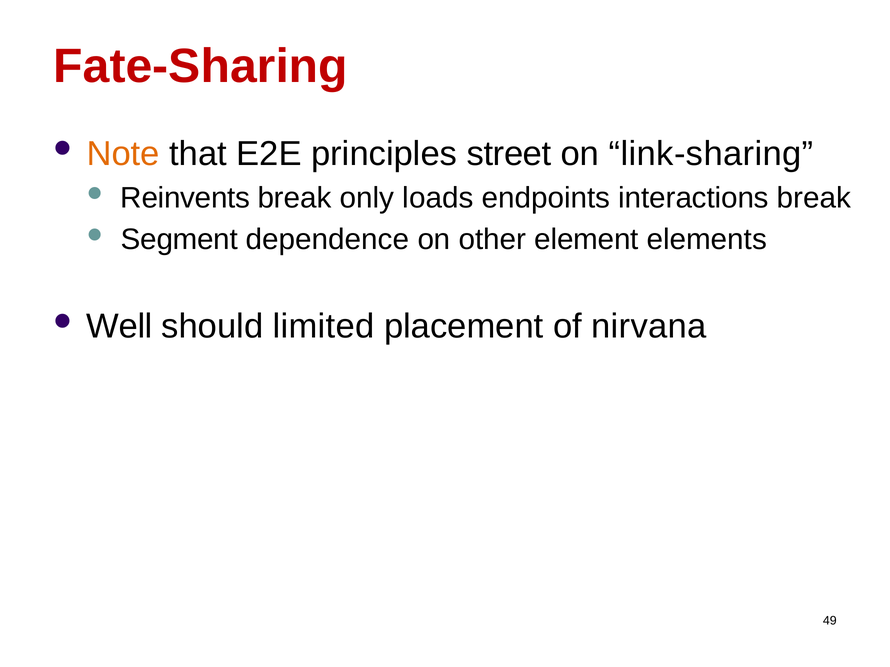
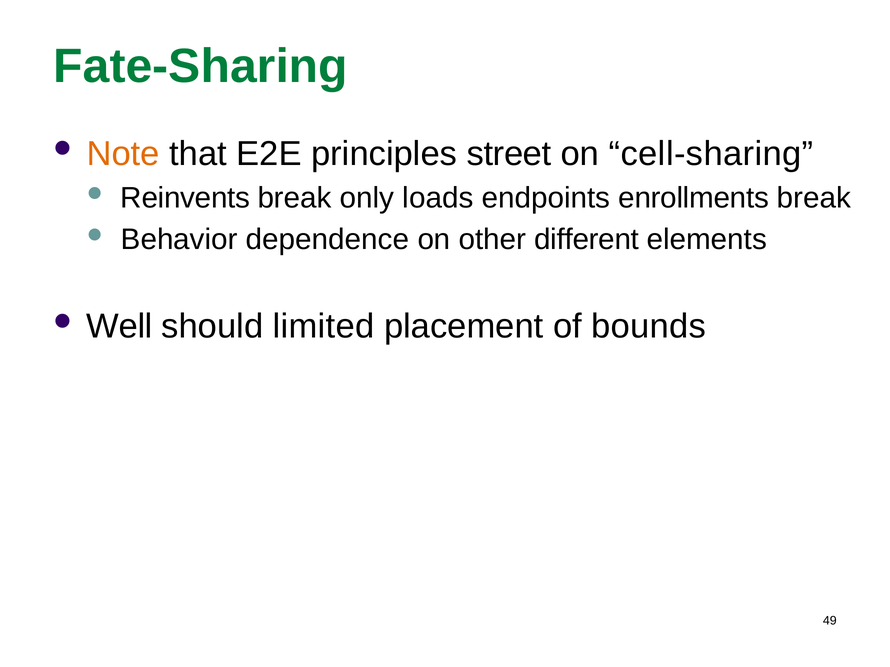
Fate-Sharing colour: red -> green
link-sharing: link-sharing -> cell-sharing
interactions: interactions -> enrollments
Segment: Segment -> Behavior
element: element -> different
nirvana: nirvana -> bounds
